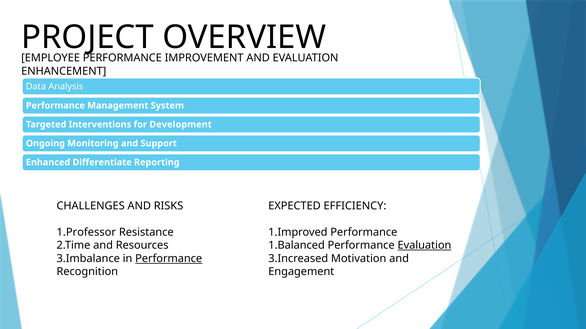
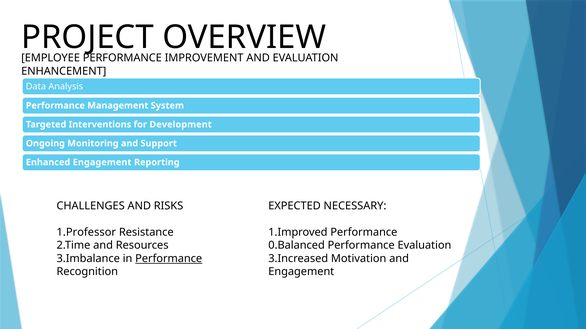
Differentiate at (102, 163): Differentiate -> Engagement
EFFICIENCY: EFFICIENCY -> NECESSARY
1.Balanced: 1.Balanced -> 0.Balanced
Evaluation at (424, 246) underline: present -> none
